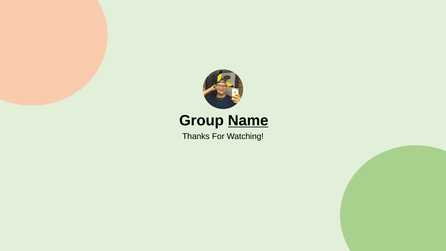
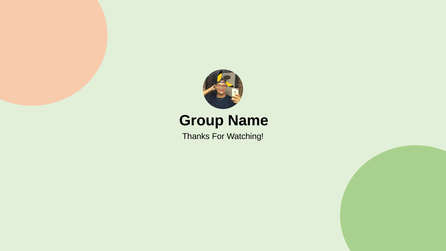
Name underline: present -> none
